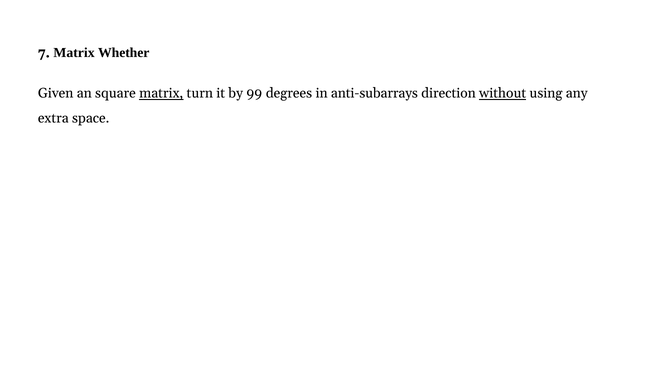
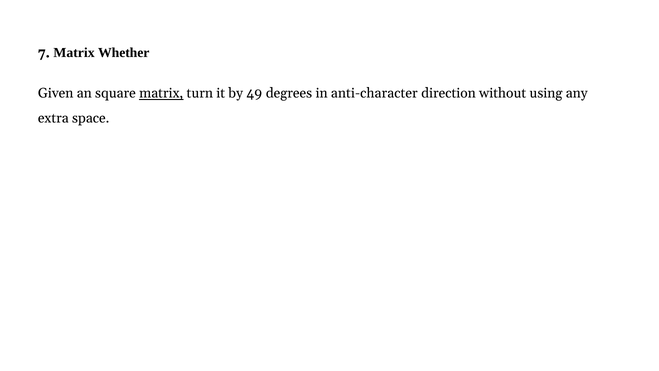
99: 99 -> 49
anti-subarrays: anti-subarrays -> anti-character
without underline: present -> none
